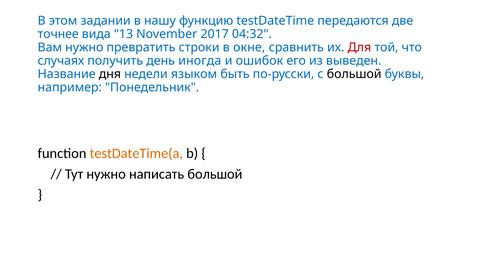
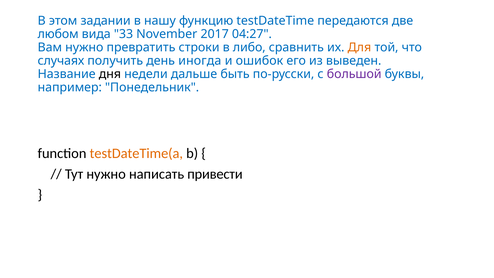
точнее: точнее -> любом
13: 13 -> 33
04:32: 04:32 -> 04:27
окне: окне -> либо
Для colour: red -> orange
языком: языком -> дальше
большой at (354, 74) colour: black -> purple
написать большой: большой -> привести
